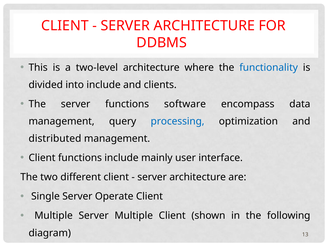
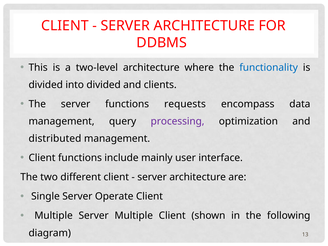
into include: include -> divided
software: software -> requests
processing colour: blue -> purple
